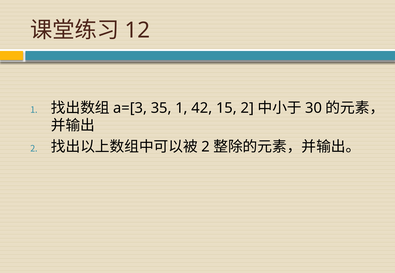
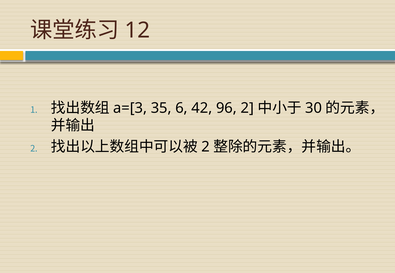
35 1: 1 -> 6
15: 15 -> 96
